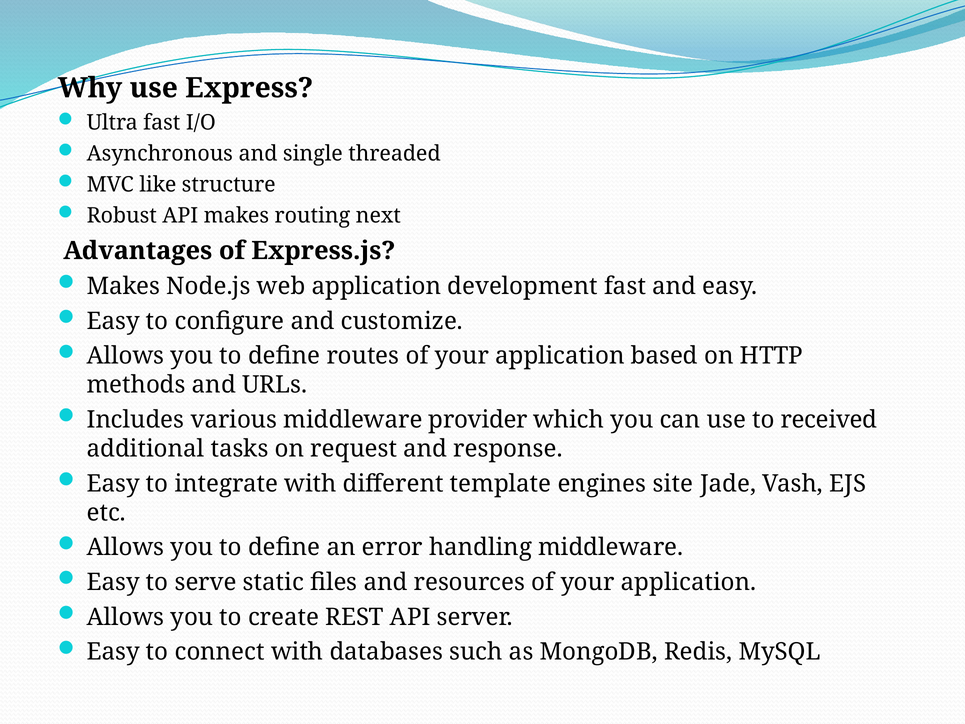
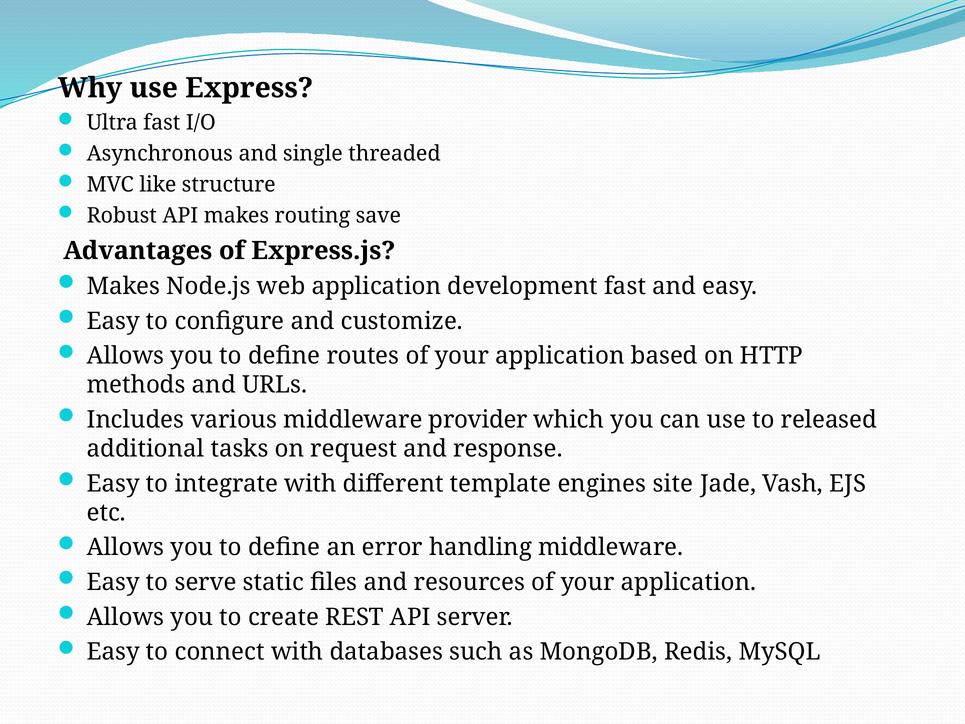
next: next -> save
received: received -> released
